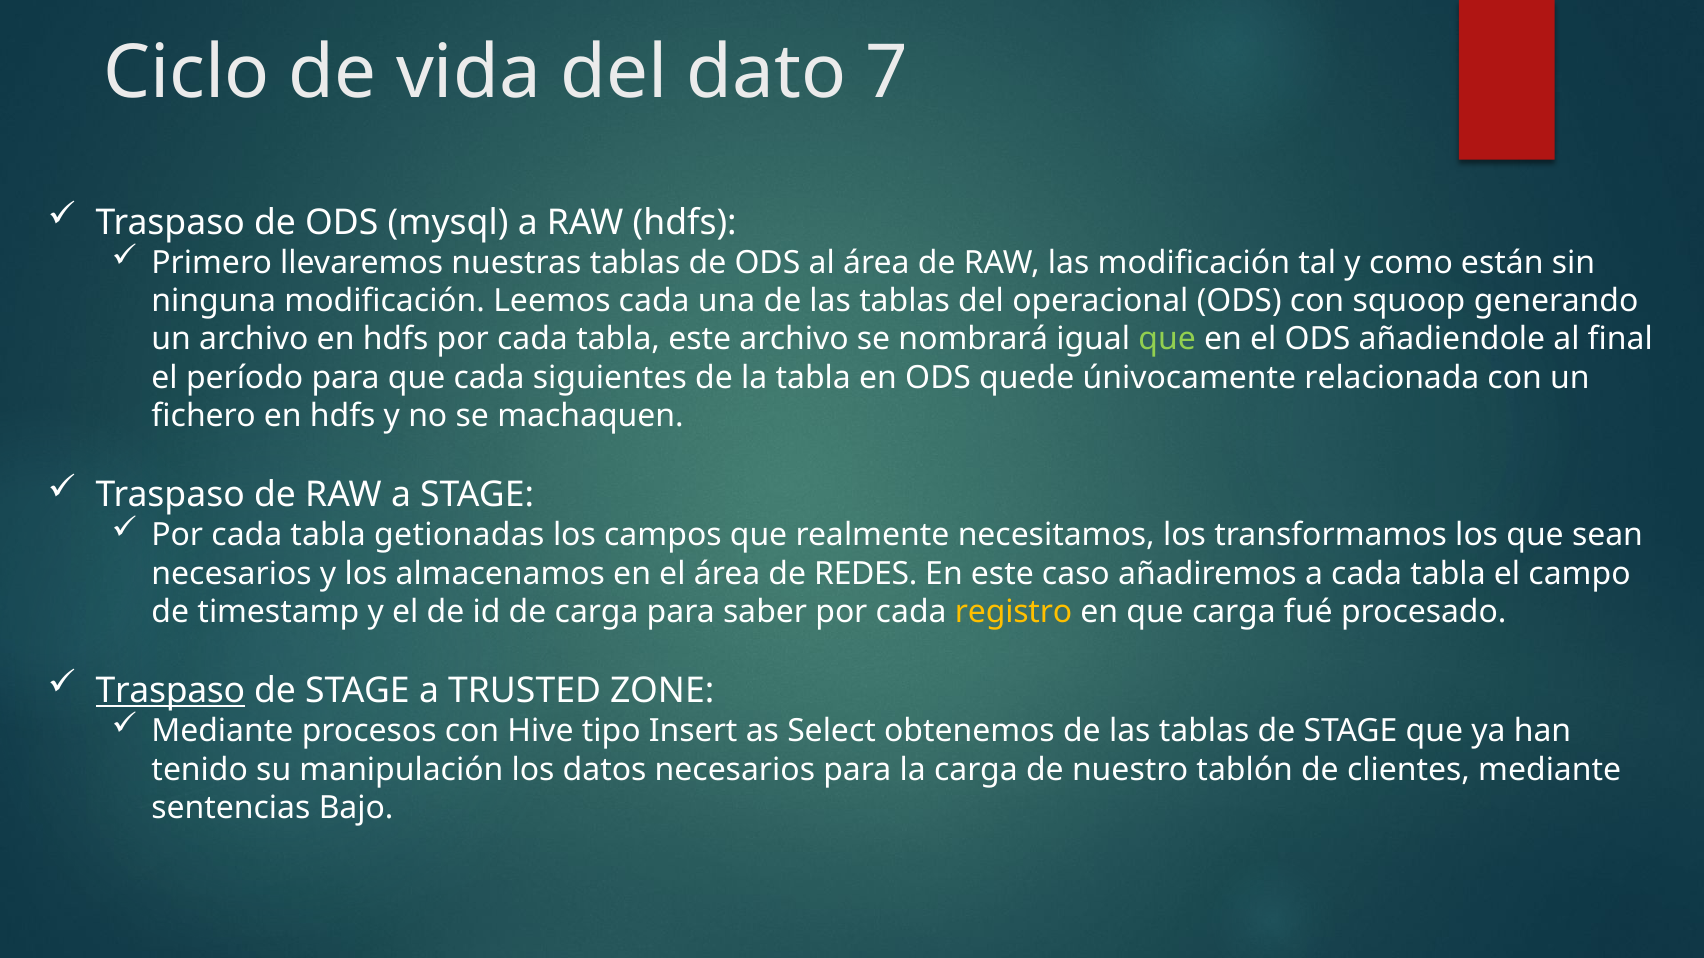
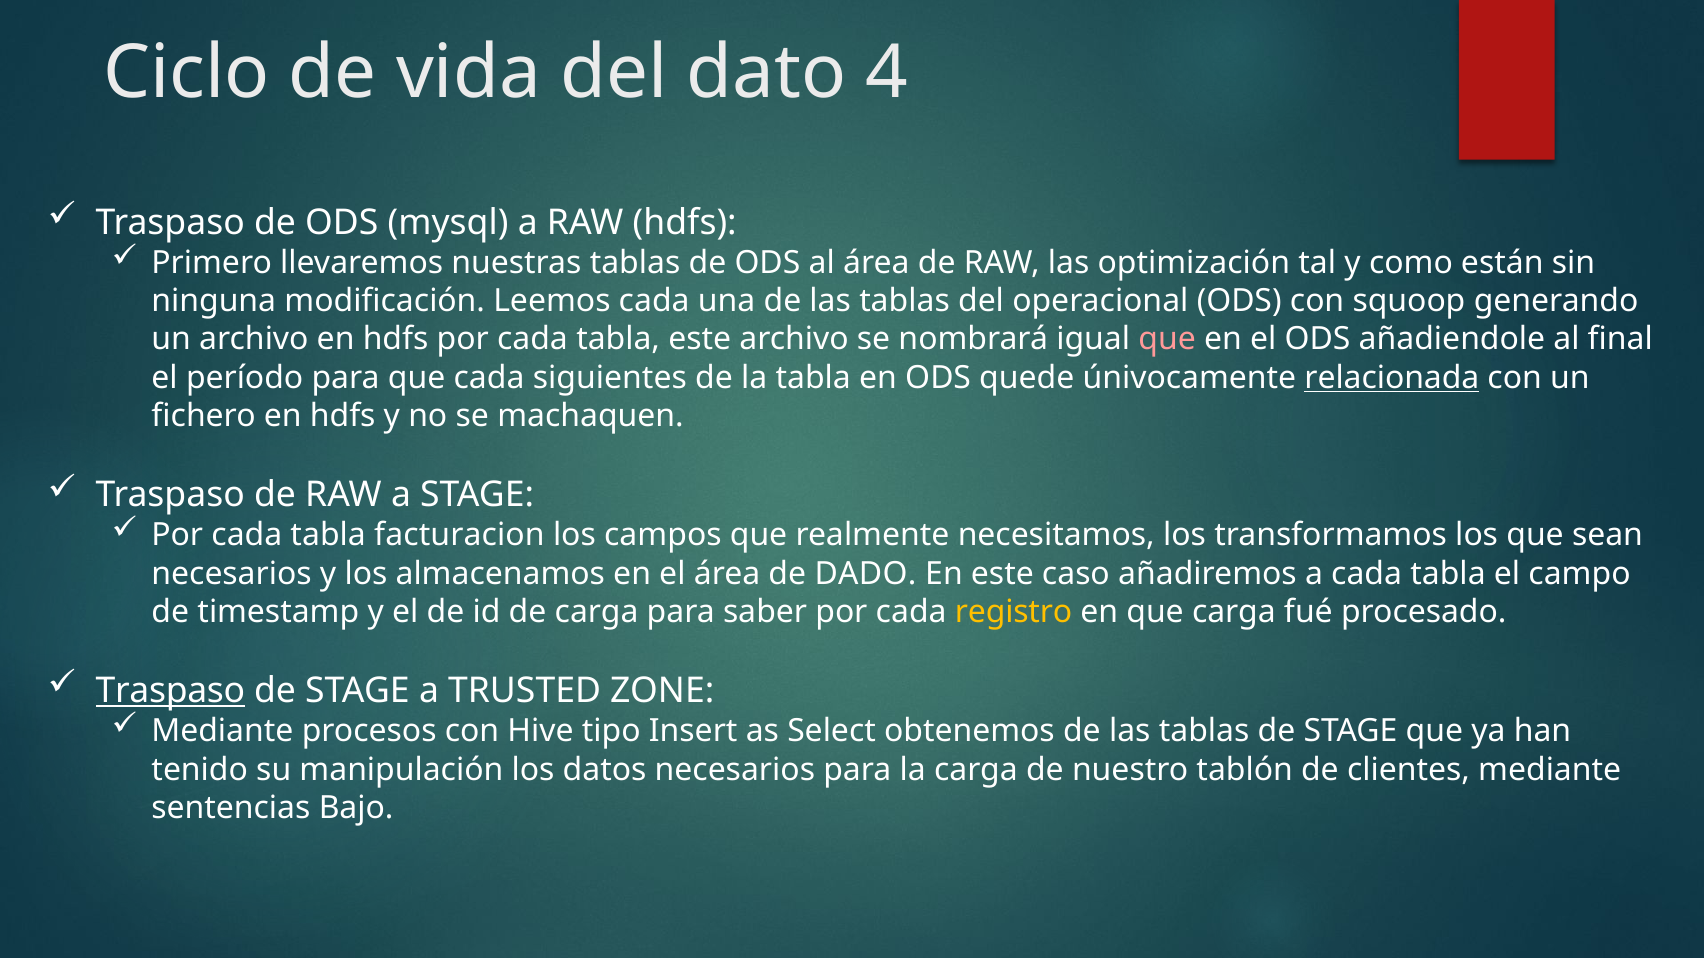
7: 7 -> 4
las modificación: modificación -> optimización
que at (1167, 340) colour: light green -> pink
relacionada underline: none -> present
getionadas: getionadas -> facturacion
REDES: REDES -> DADO
